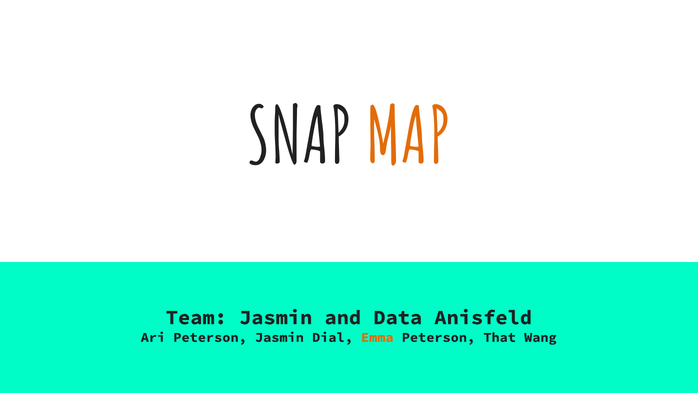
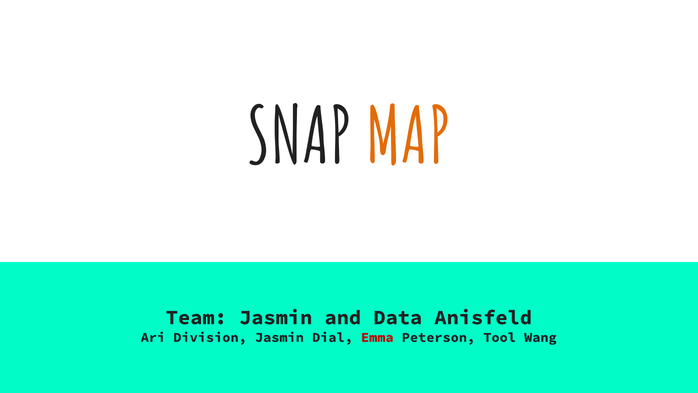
Ari Peterson: Peterson -> Division
Emma colour: orange -> red
That: That -> Tool
